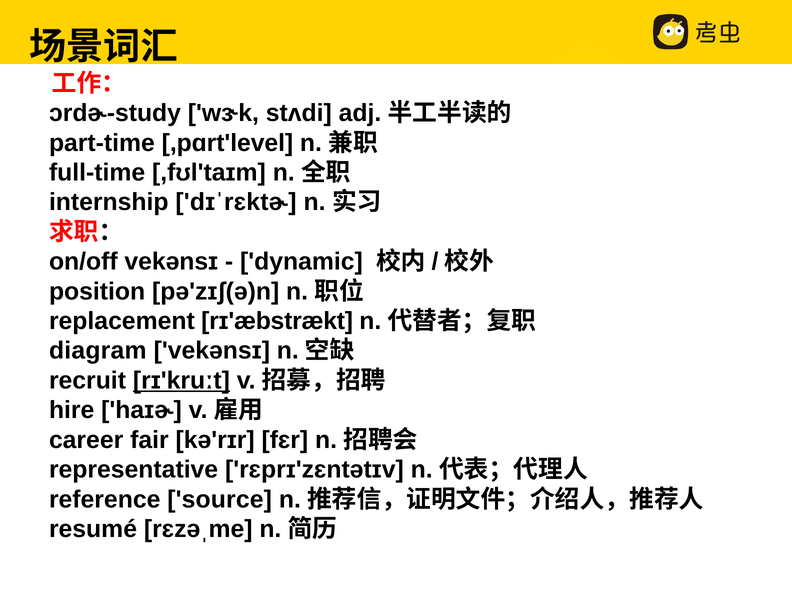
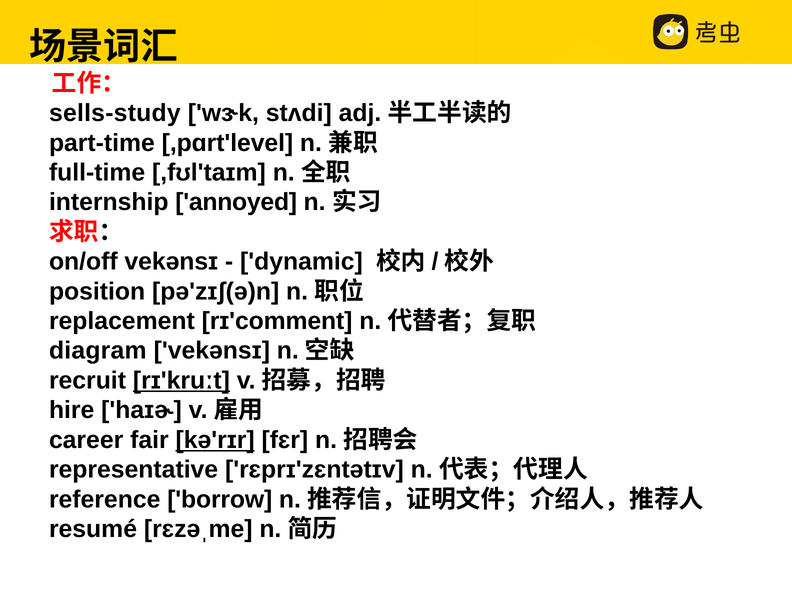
ɔrdɚ-study: ɔrdɚ-study -> sells-study
dɪˈrɛktɚ: dɪˈrɛktɚ -> annoyed
rɪ'æbstrækt: rɪ'æbstrækt -> rɪ'comment
kə'rɪr underline: none -> present
source: source -> borrow
